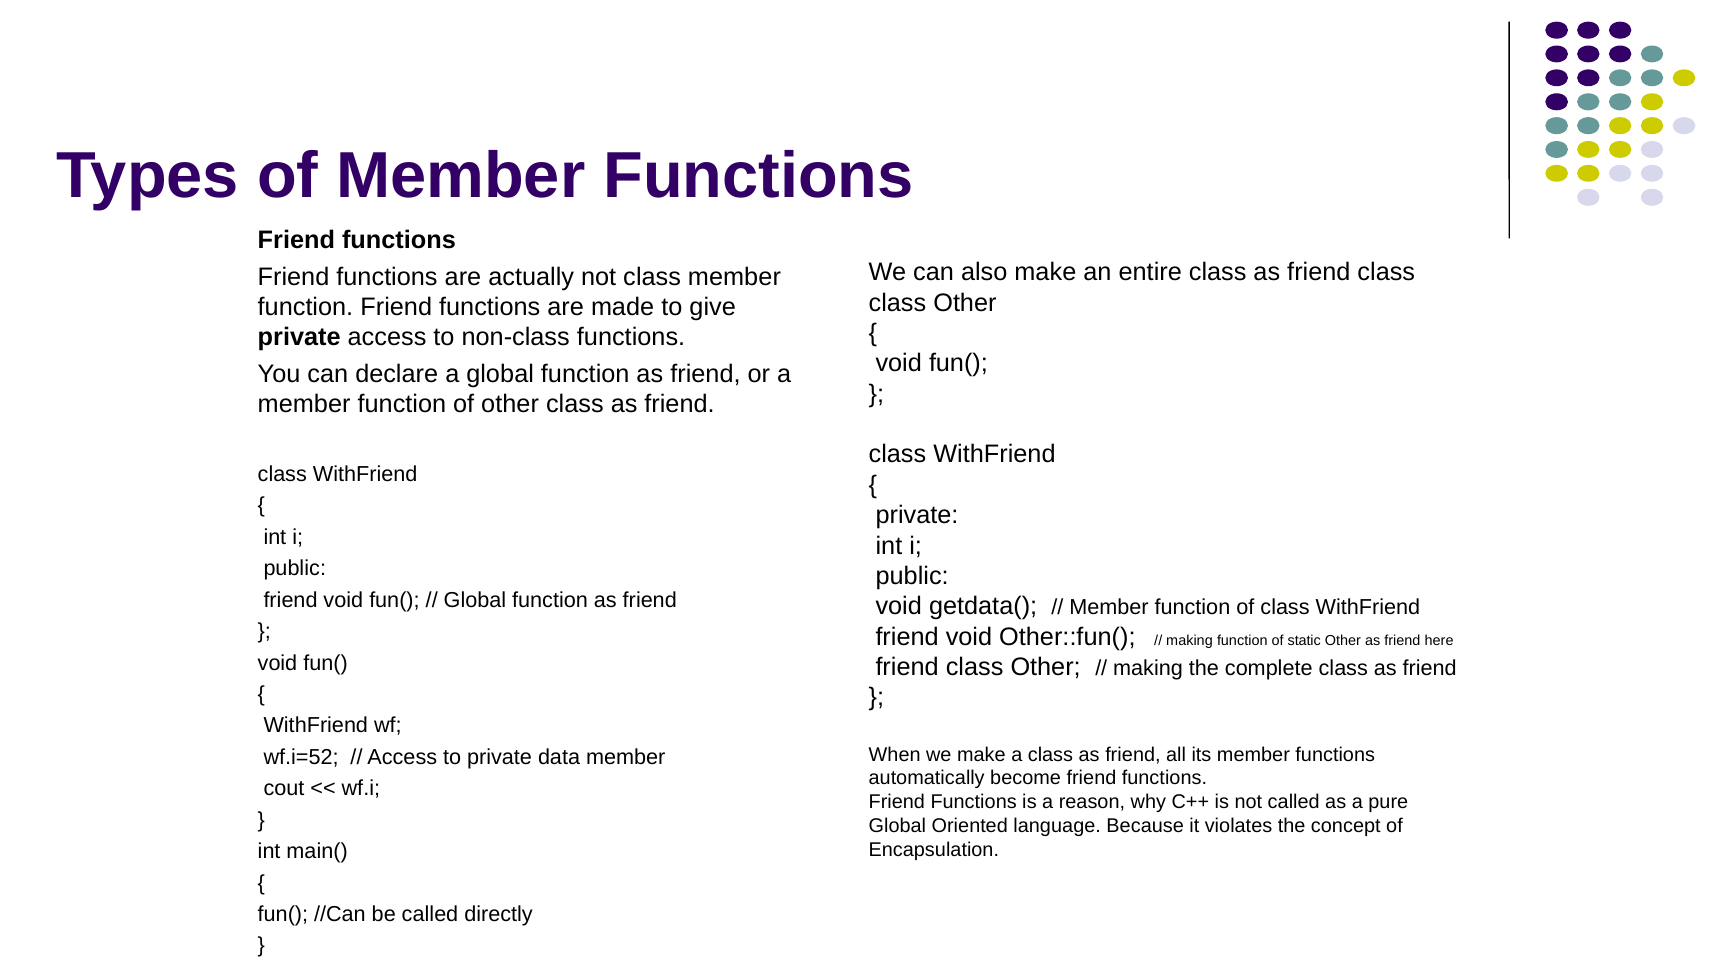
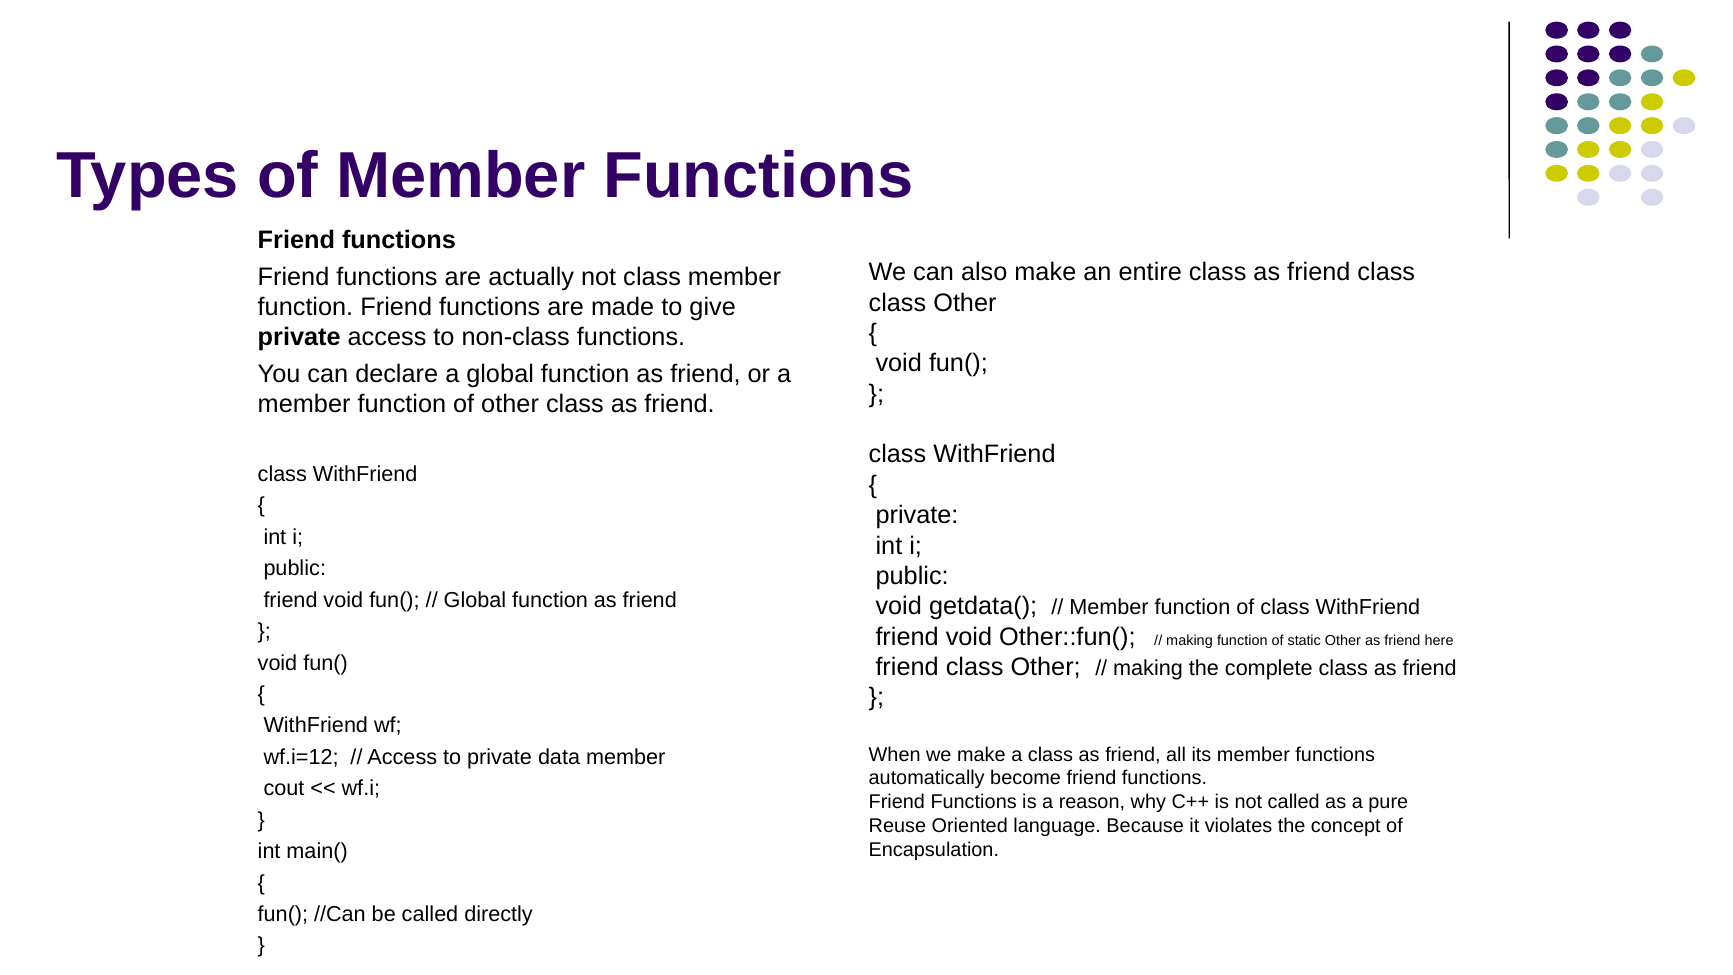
wf.i=52: wf.i=52 -> wf.i=12
Global at (897, 826): Global -> Reuse
